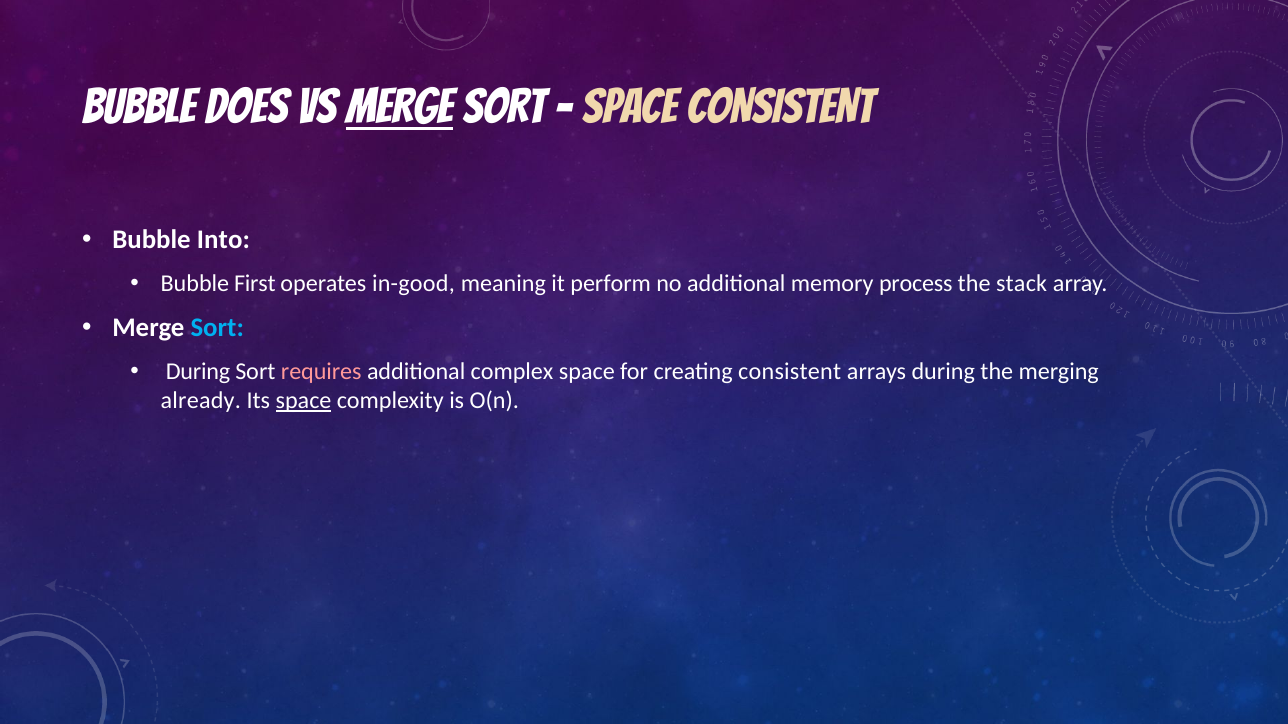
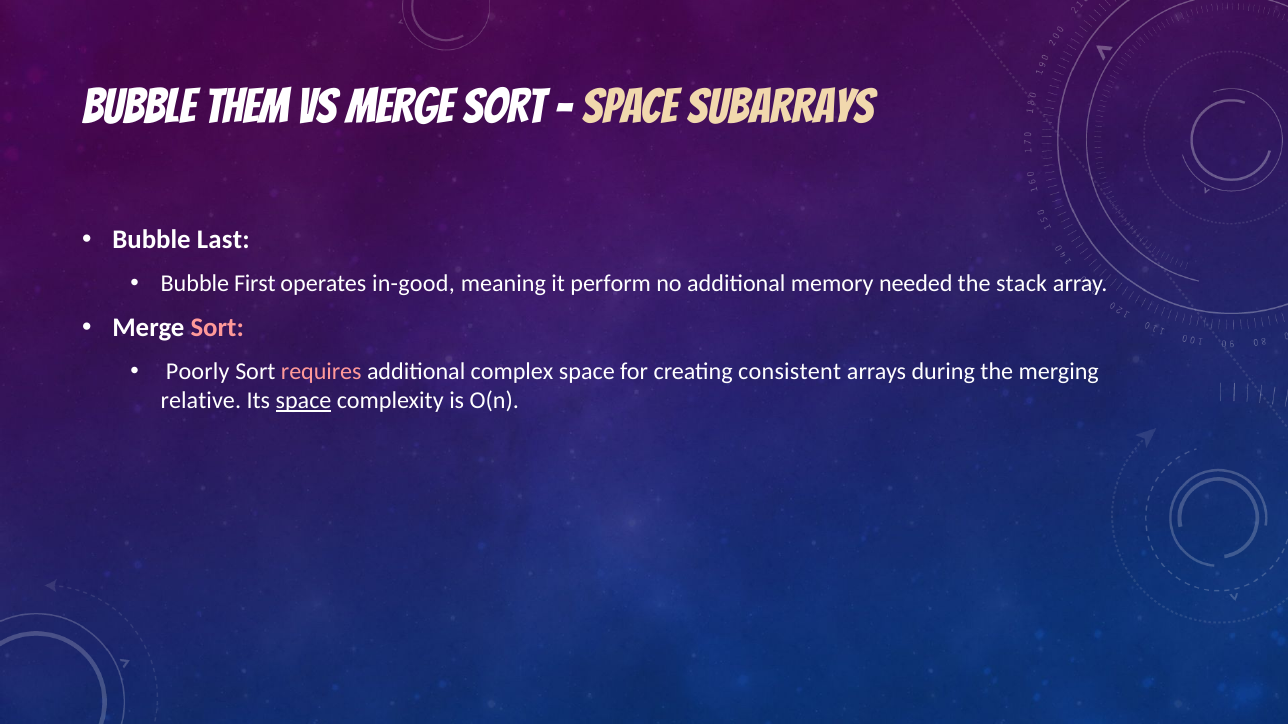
DOES: DOES -> THEM
MERGE at (399, 108) underline: present -> none
SPACE CONSISTENT: CONSISTENT -> SUBARRAYS
Into: Into -> Last
process: process -> needed
Sort at (217, 328) colour: light blue -> pink
During at (198, 372): During -> Poorly
already: already -> relative
